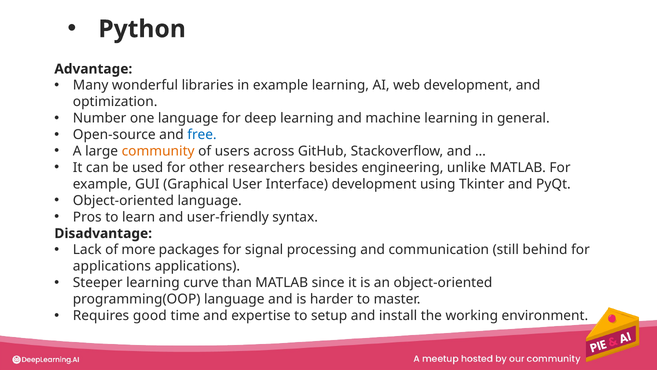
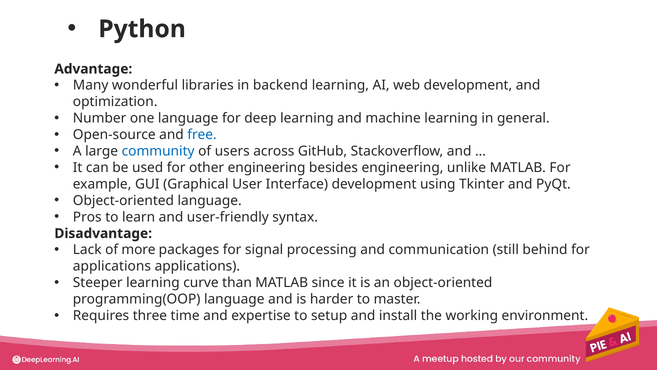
in example: example -> backend
community colour: orange -> blue
other researchers: researchers -> engineering
good: good -> three
